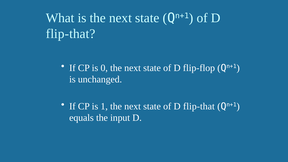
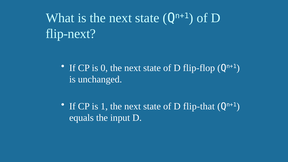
flip-that at (71, 34): flip-that -> flip-next
